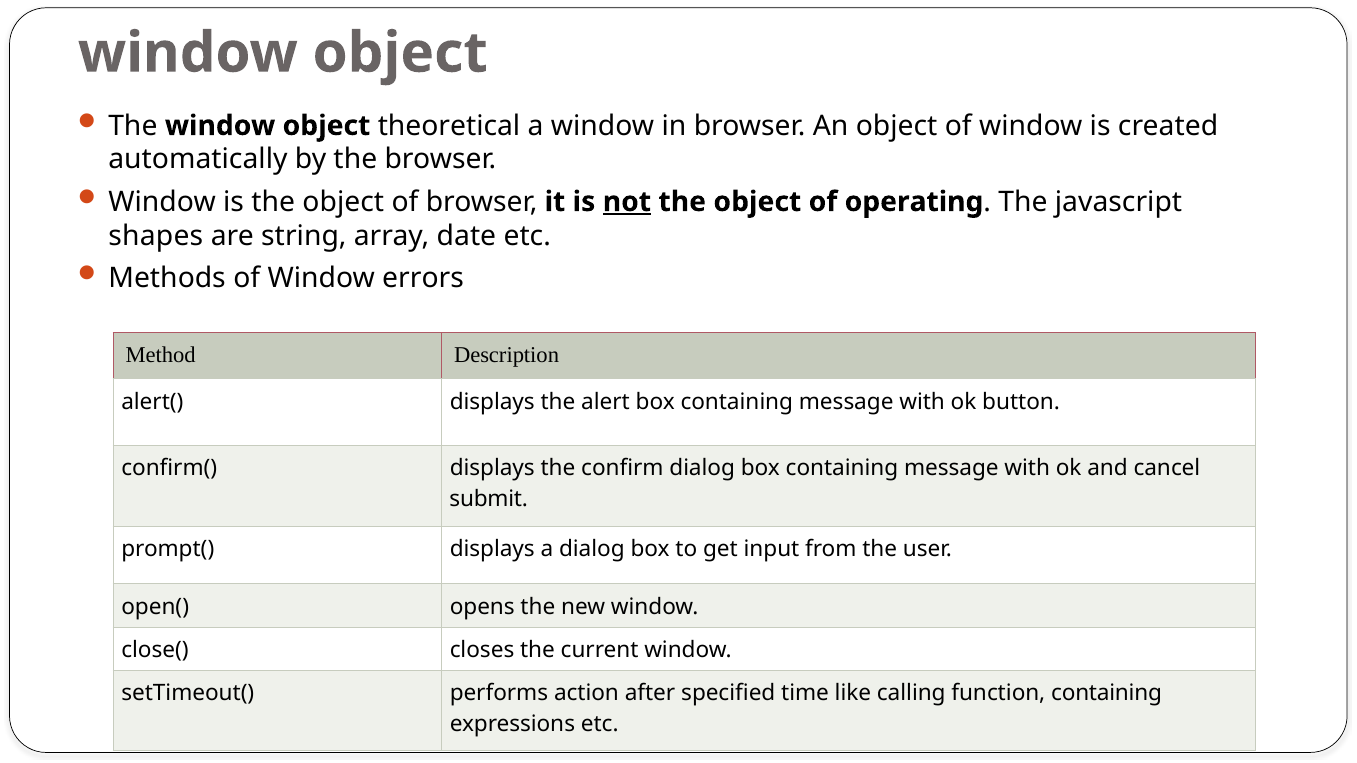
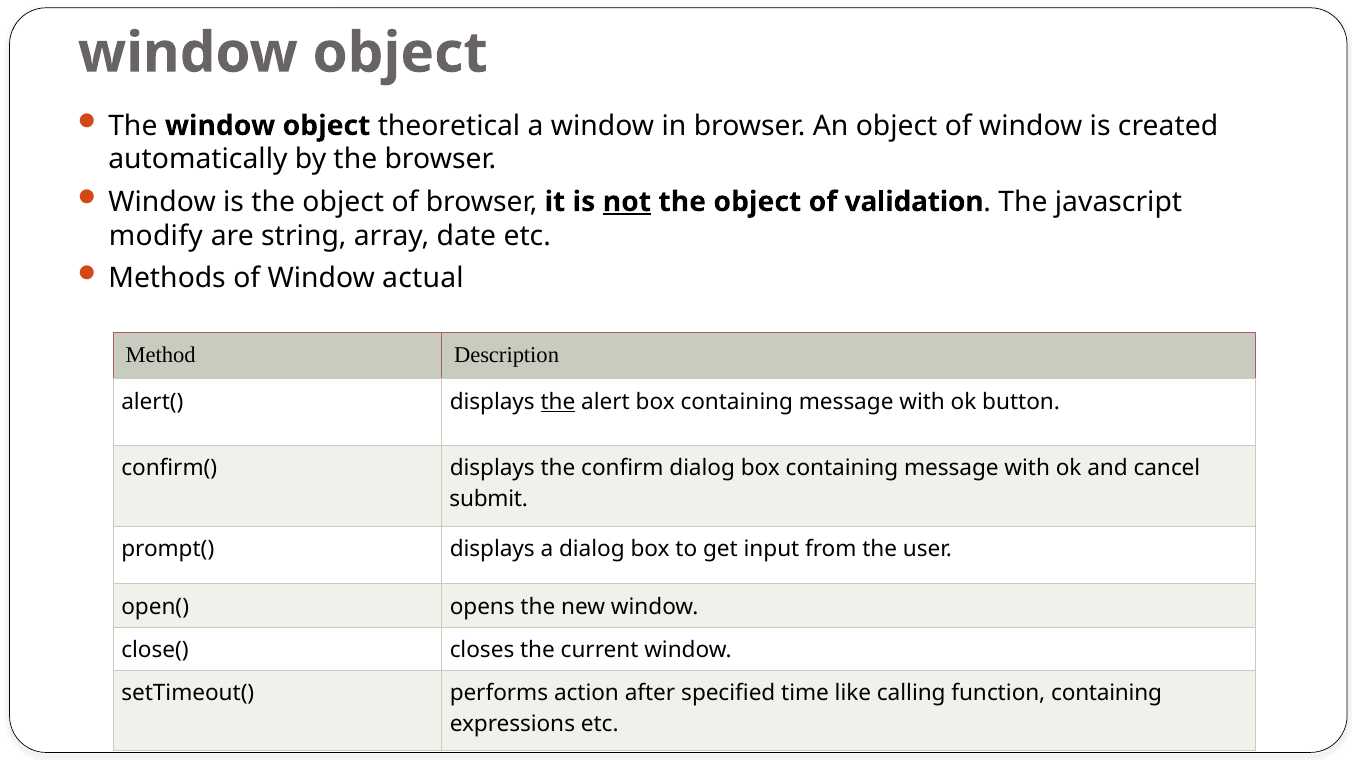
operating: operating -> validation
shapes: shapes -> modify
errors: errors -> actual
the at (558, 402) underline: none -> present
